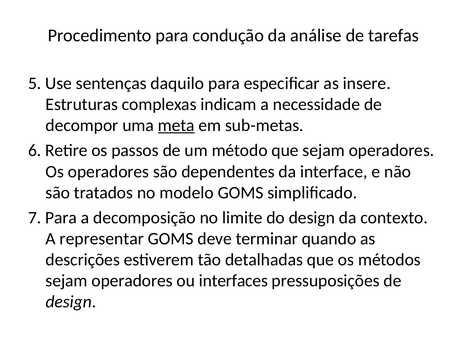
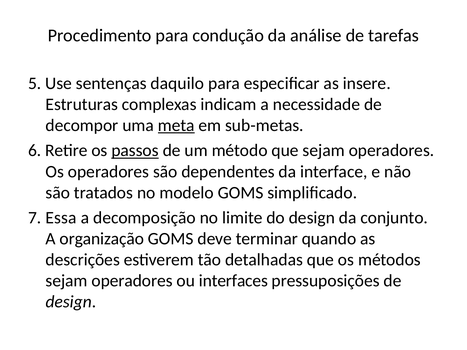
passos underline: none -> present
7 Para: Para -> Essa
contexto: contexto -> conjunto
representar: representar -> organização
